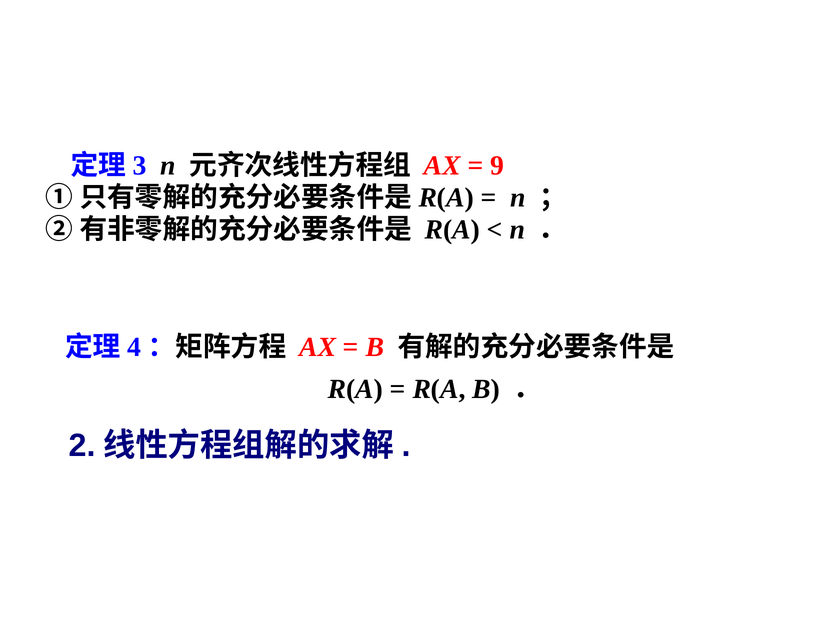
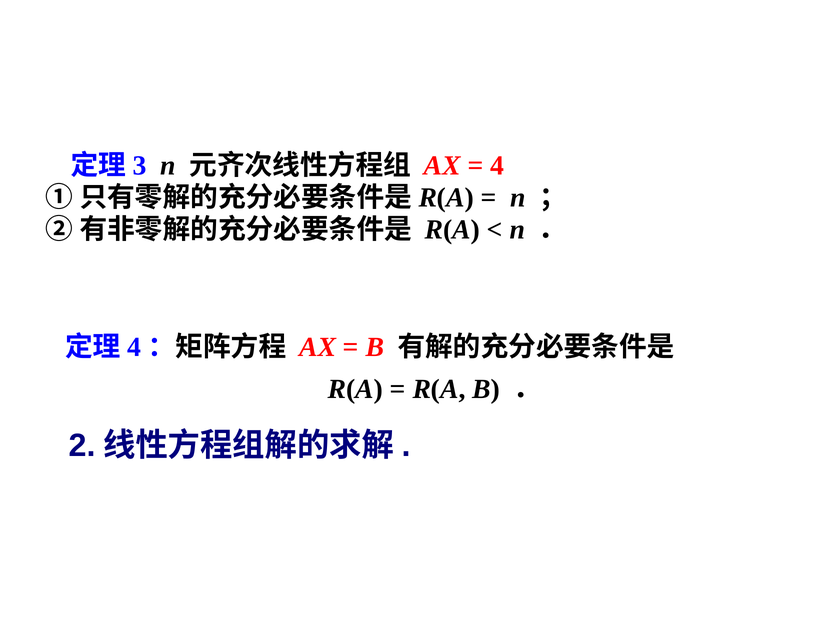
9: 9 -> 4
